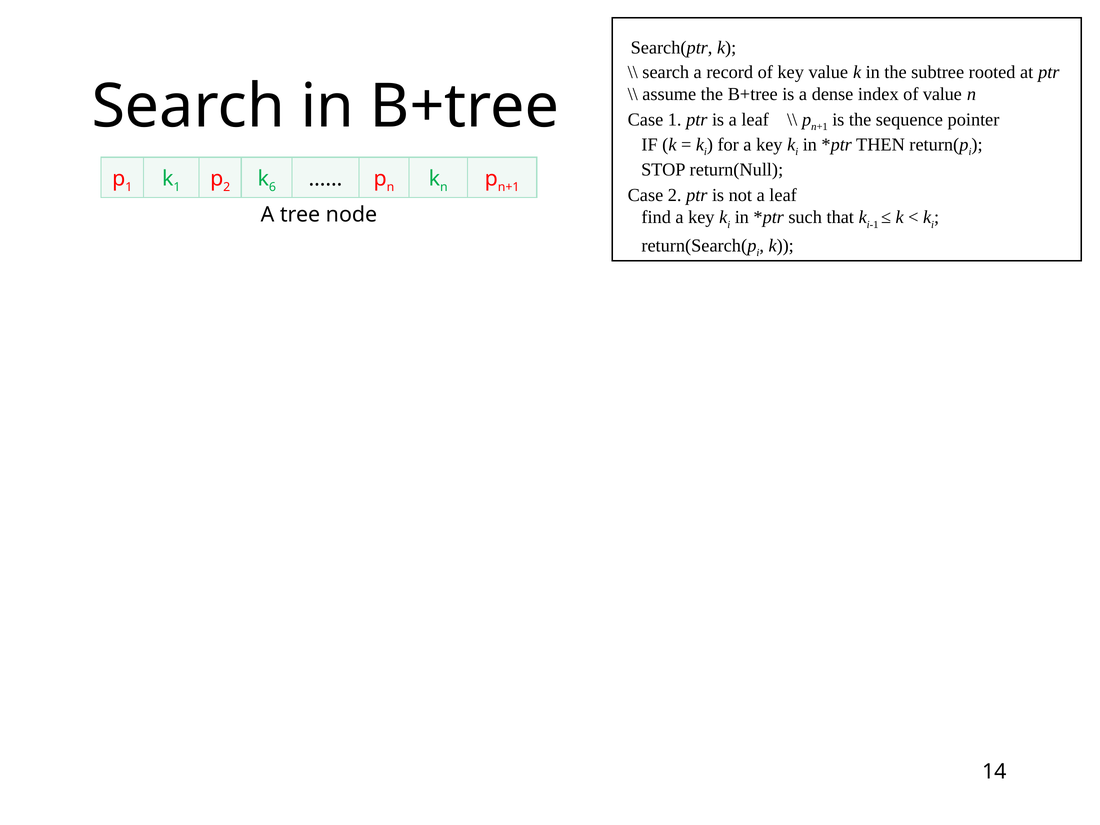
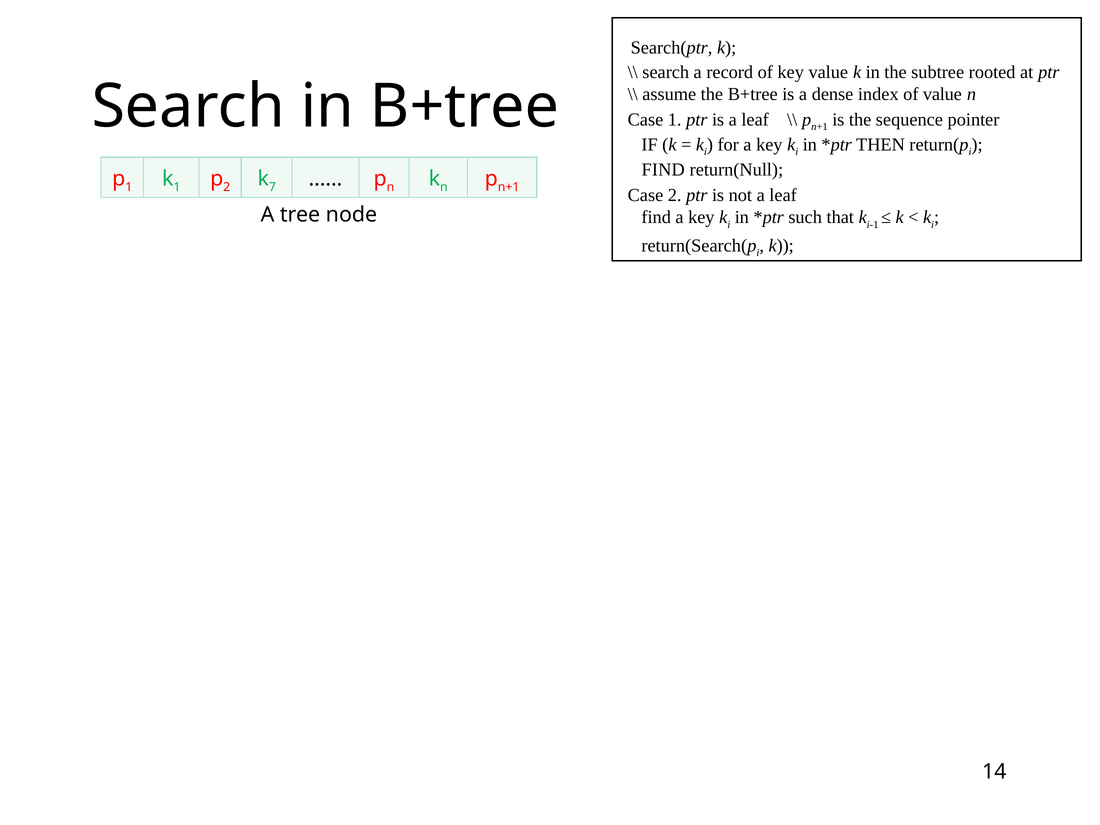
STOP at (663, 170): STOP -> FIND
6: 6 -> 7
